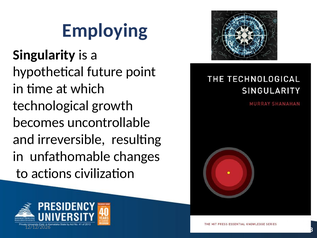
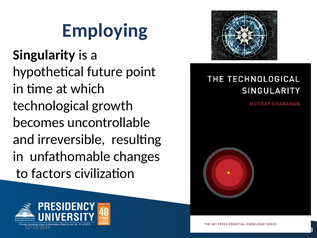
actions: actions -> factors
